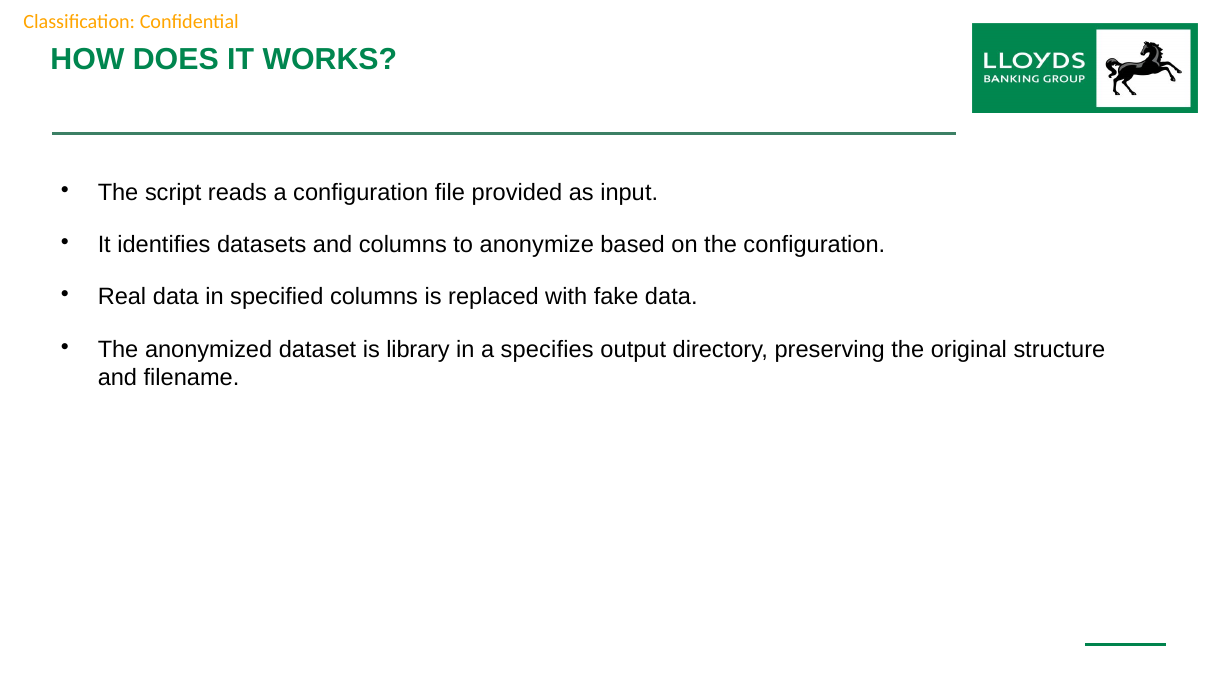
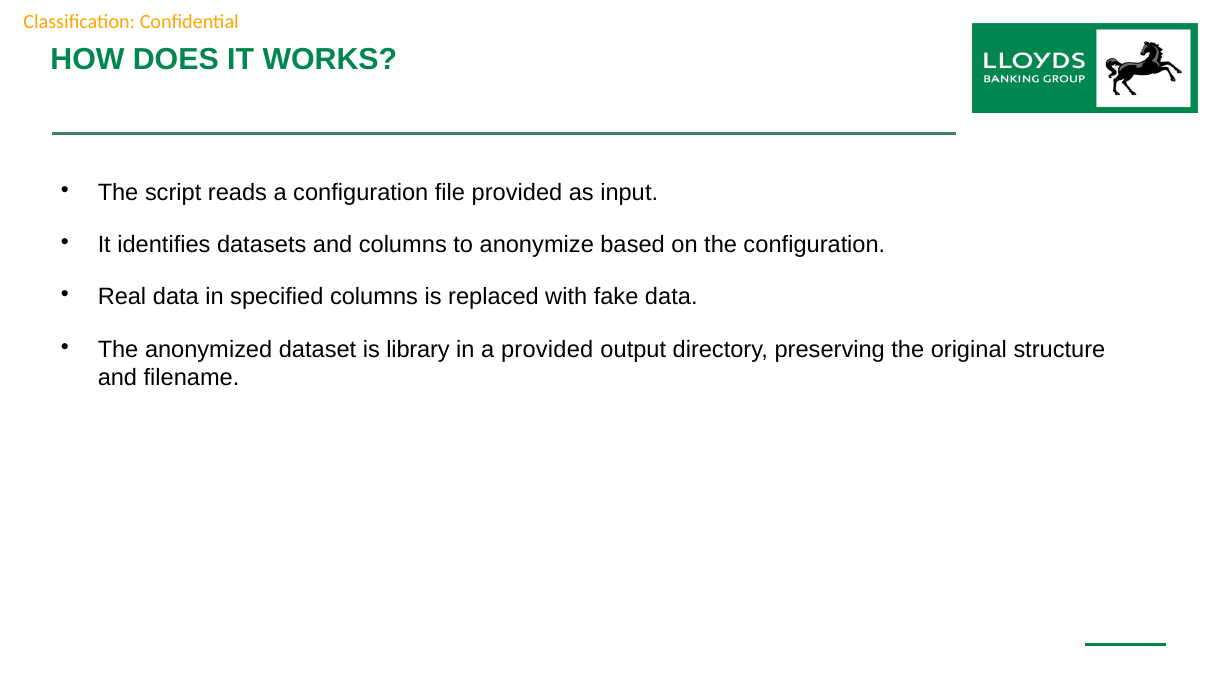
a specifies: specifies -> provided
